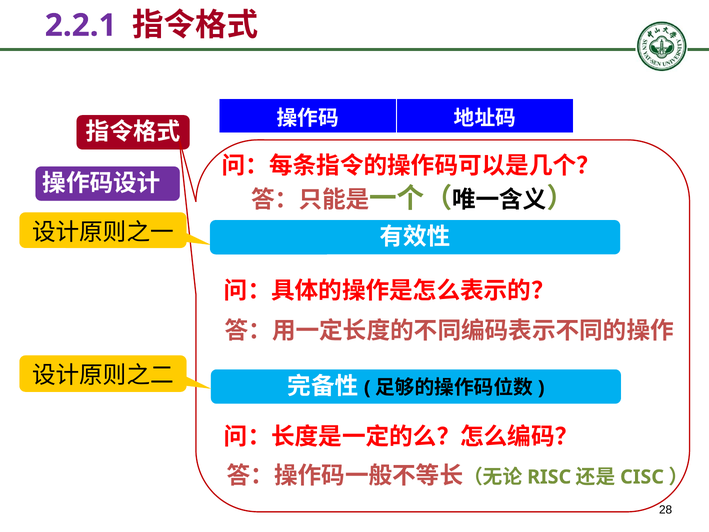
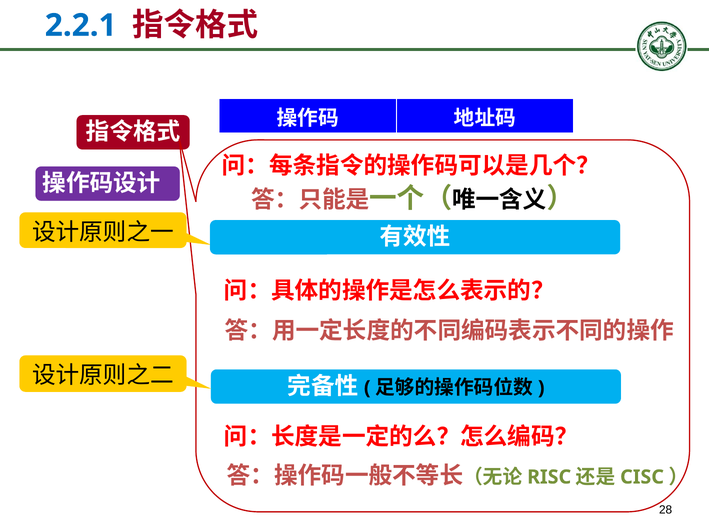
2.2.1 colour: purple -> blue
